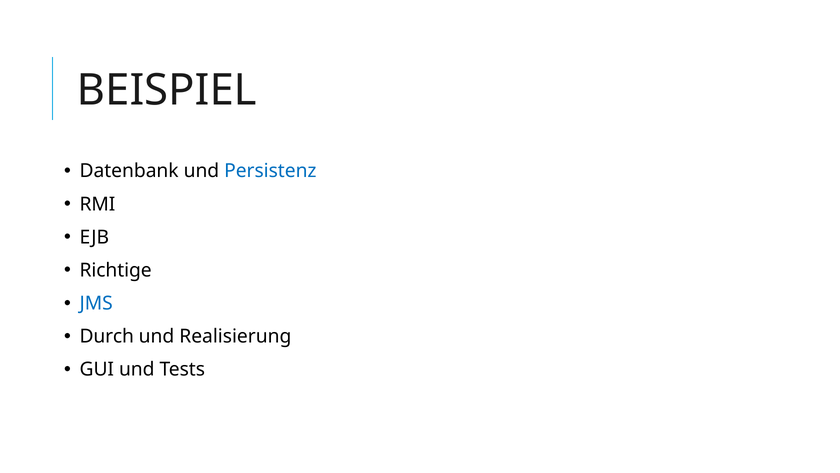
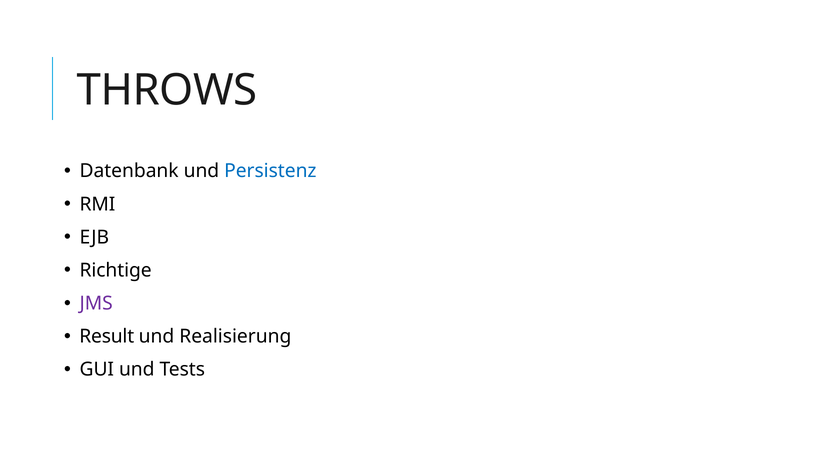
BEISPIEL: BEISPIEL -> THROWS
JMS colour: blue -> purple
Durch: Durch -> Result
